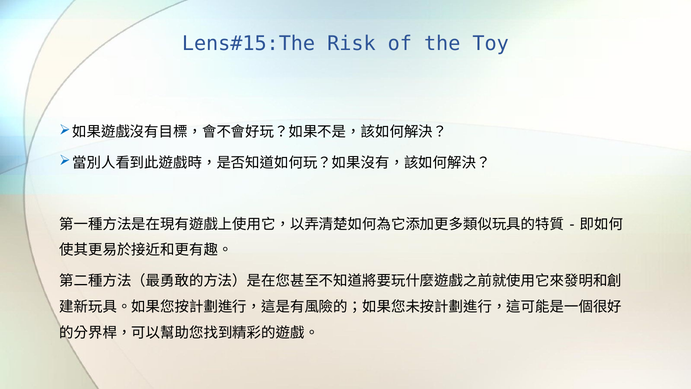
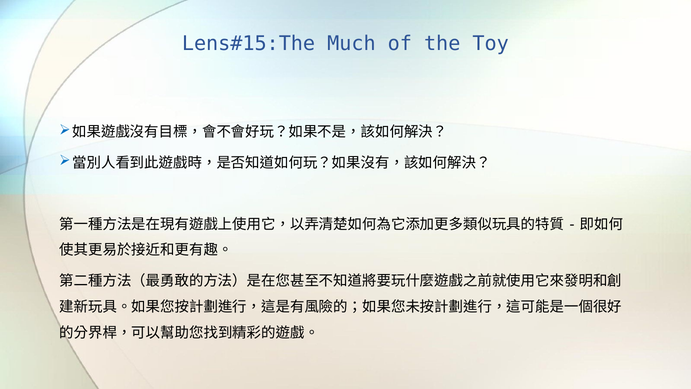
Risk: Risk -> Much
